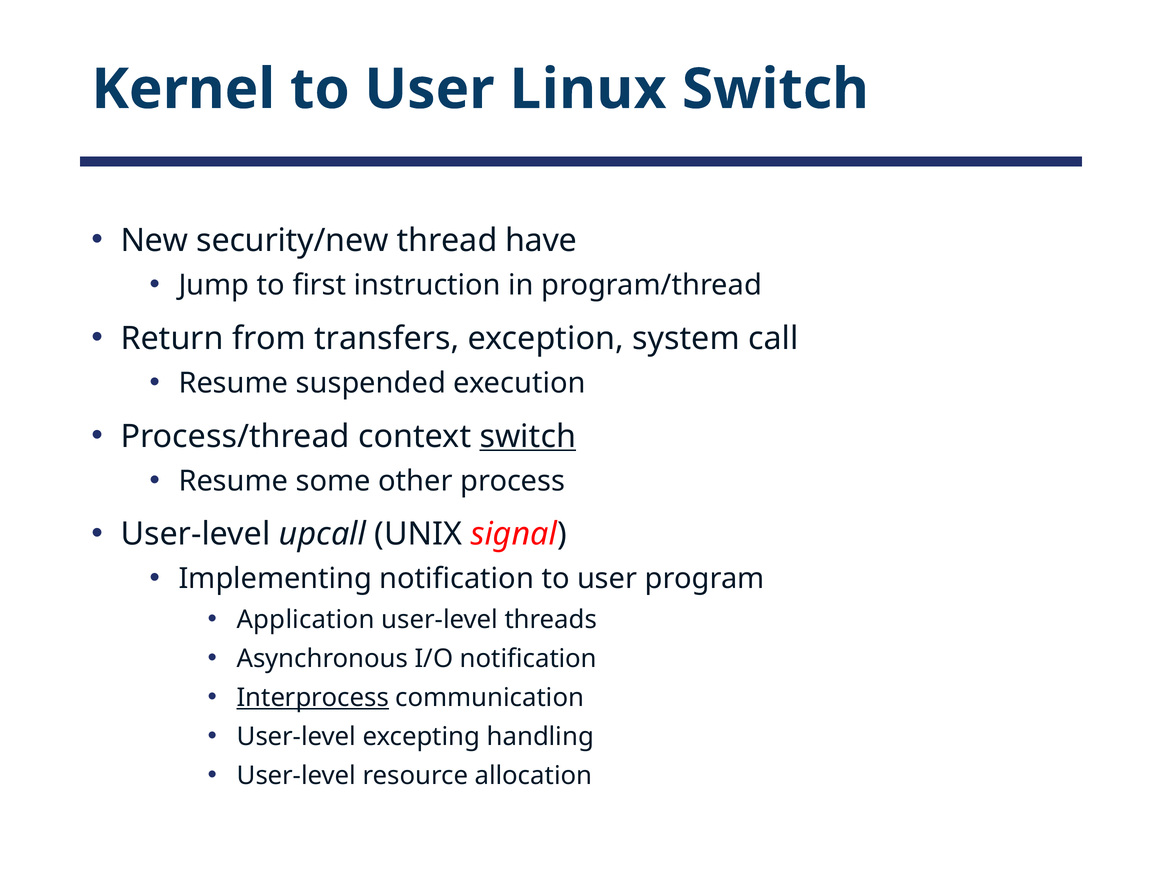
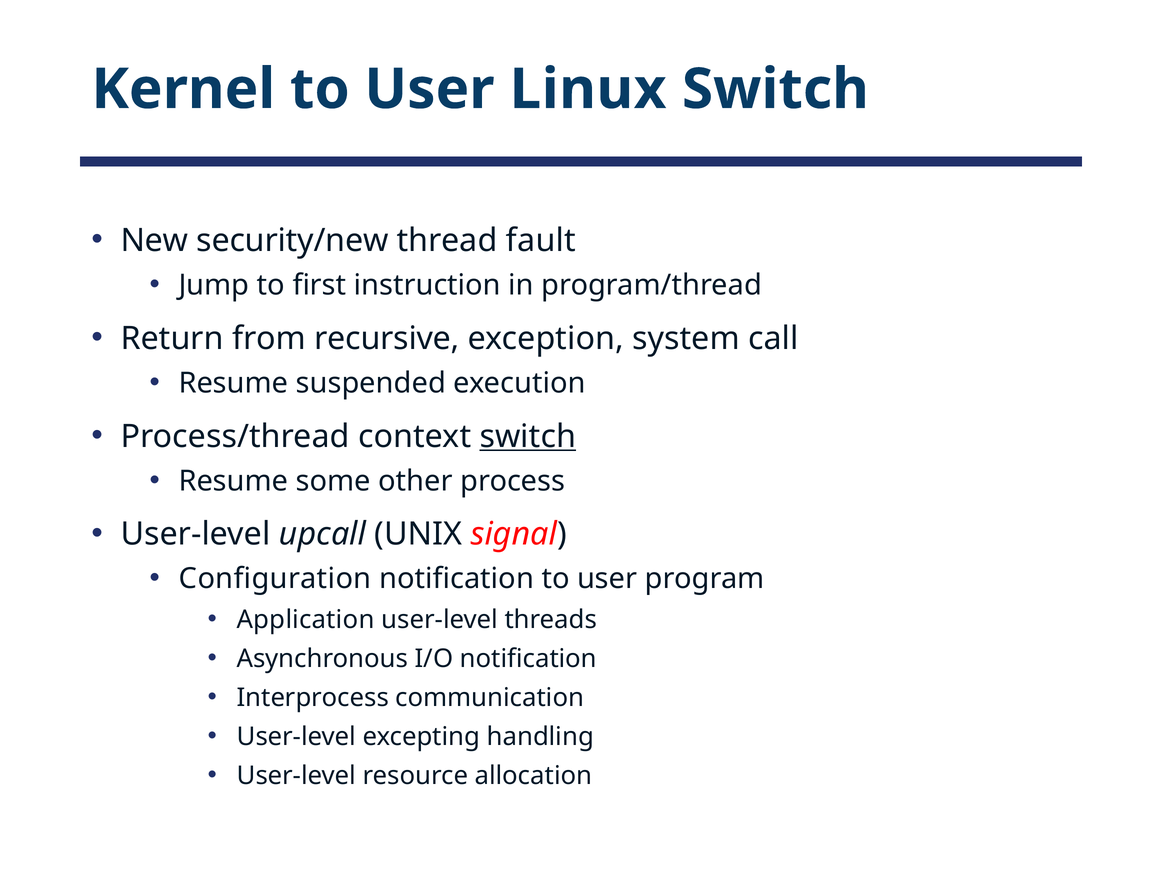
have: have -> fault
transfers: transfers -> recursive
Implementing: Implementing -> Configuration
Interprocess underline: present -> none
